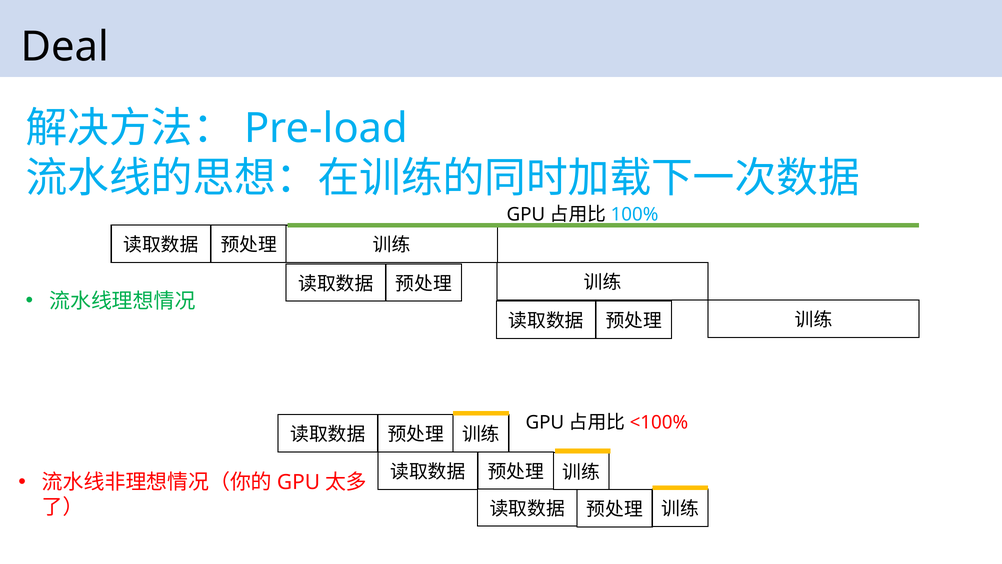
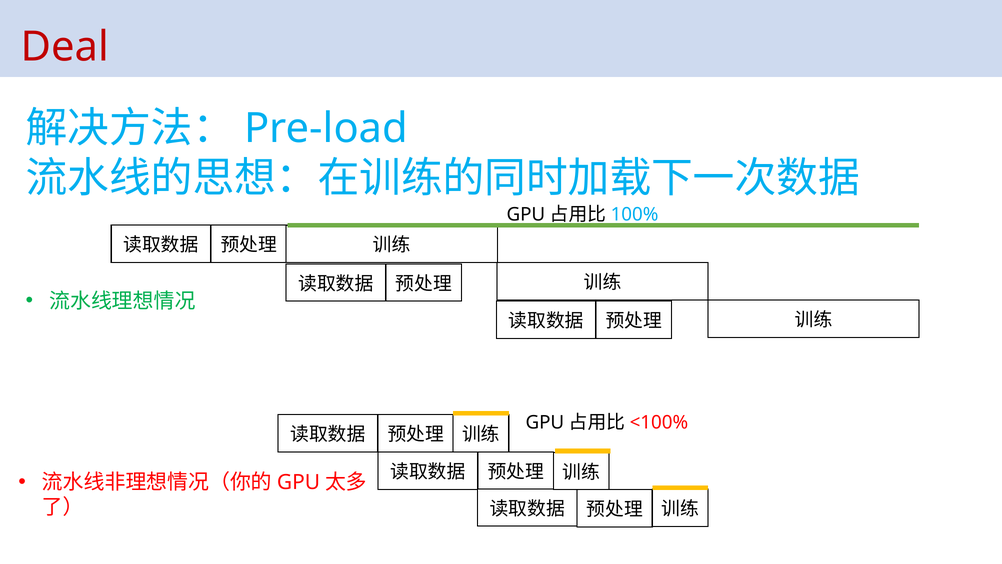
Deal colour: black -> red
